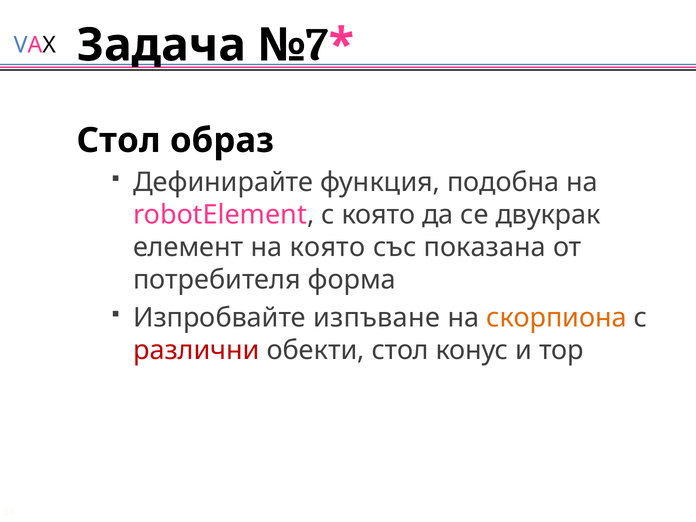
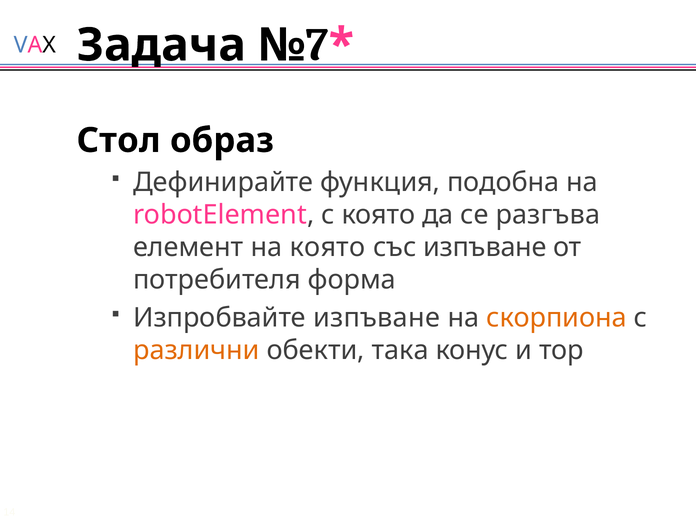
двукрак: двукрак -> разгъва
със показана: показана -> изпъване
различни colour: red -> orange
обекти стол: стол -> така
